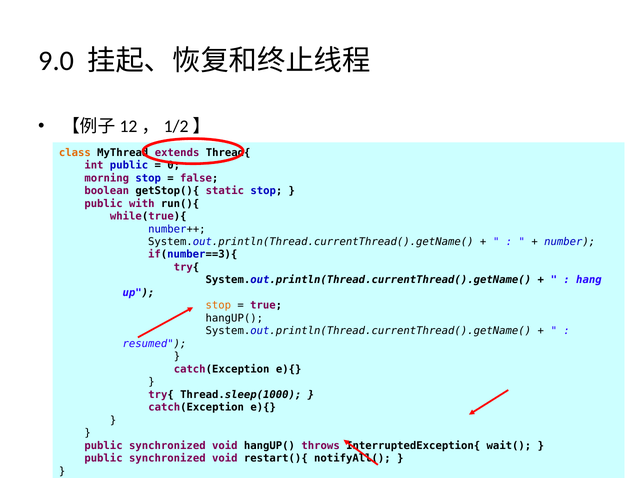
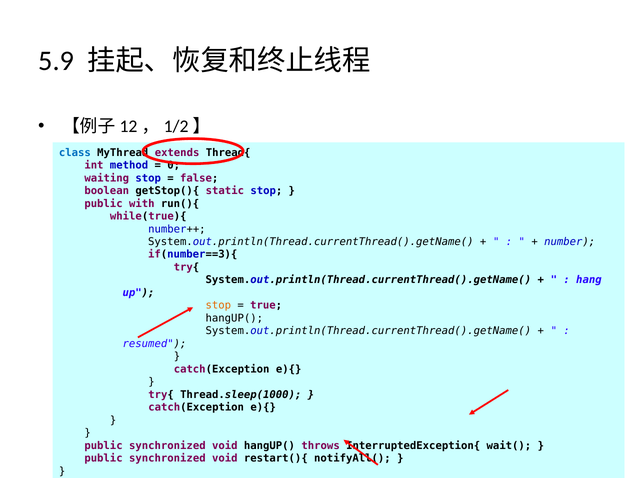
9.0: 9.0 -> 5.9
class colour: orange -> blue
int public: public -> method
morning: morning -> waiting
